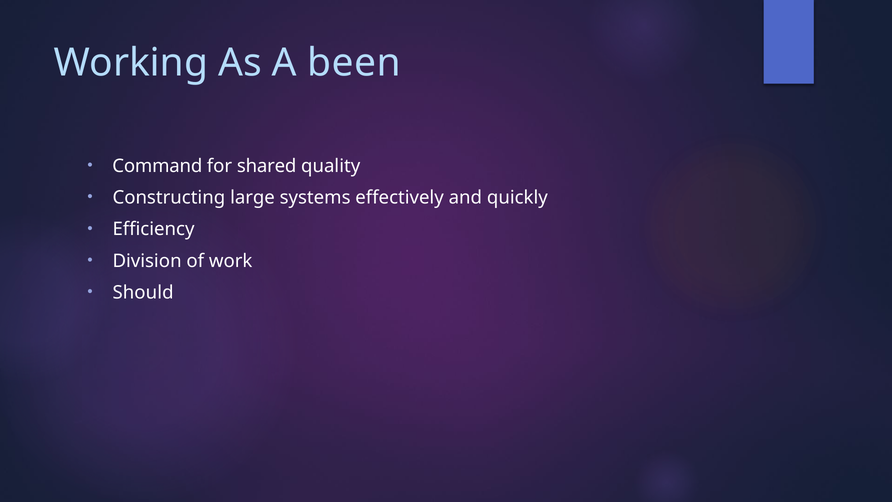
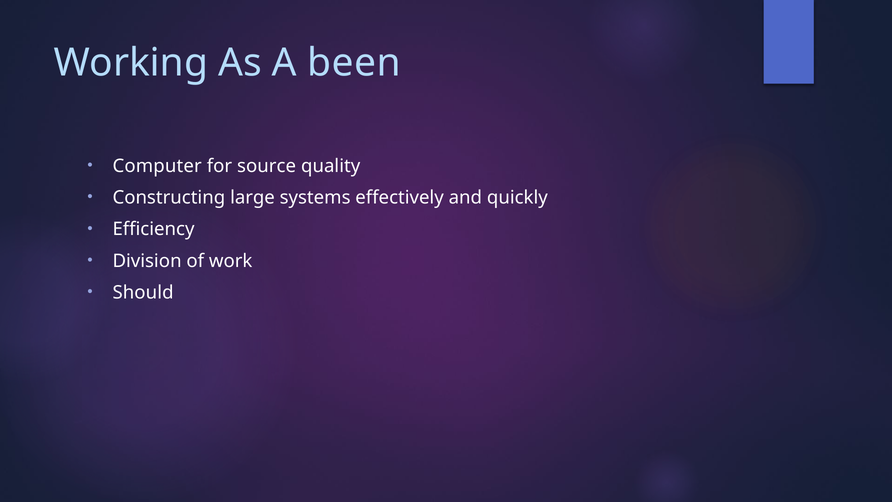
Command: Command -> Computer
shared: shared -> source
